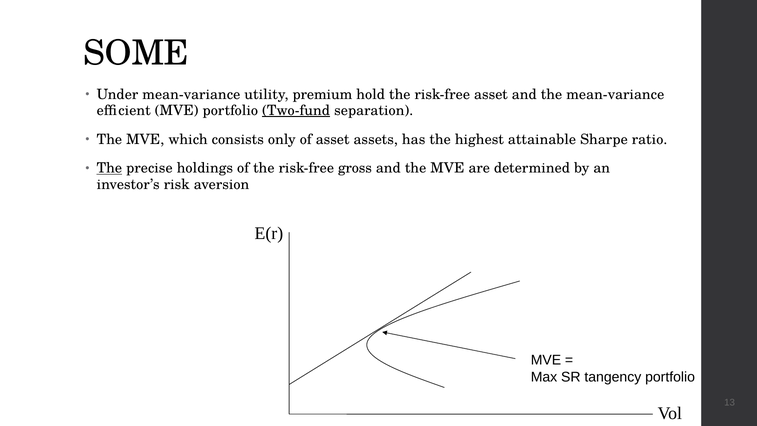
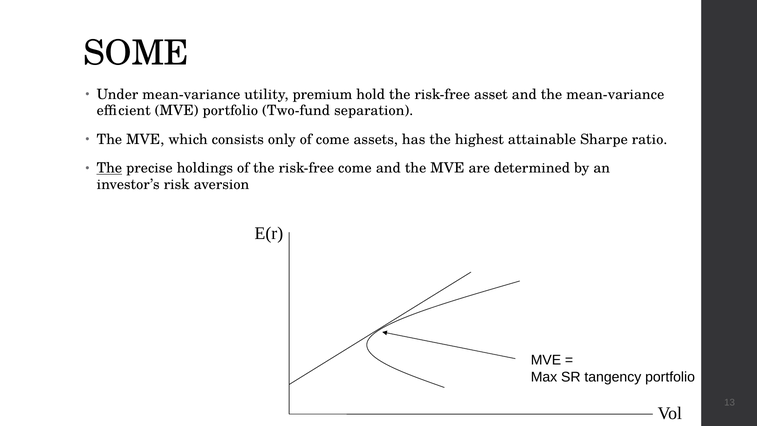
Two-fund underline: present -> none
of asset: asset -> come
risk-free gross: gross -> come
